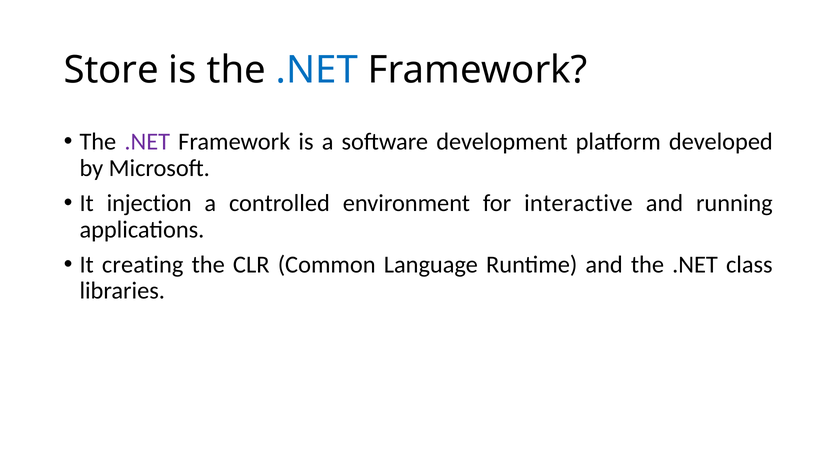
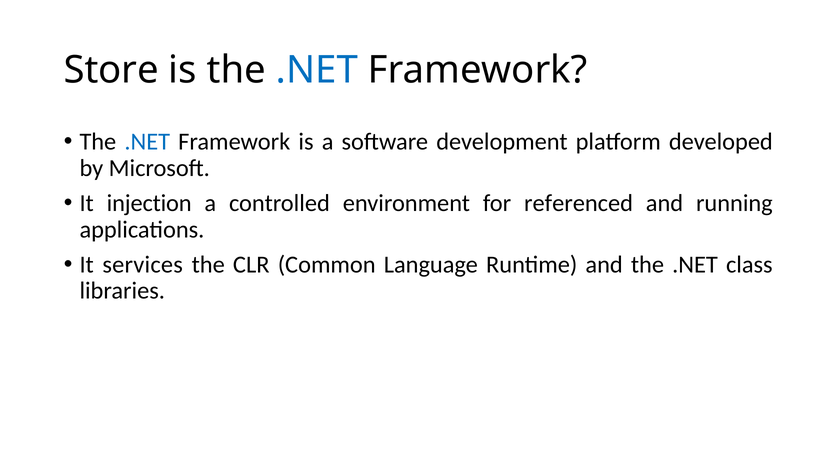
.NET at (147, 142) colour: purple -> blue
interactive: interactive -> referenced
creating: creating -> services
